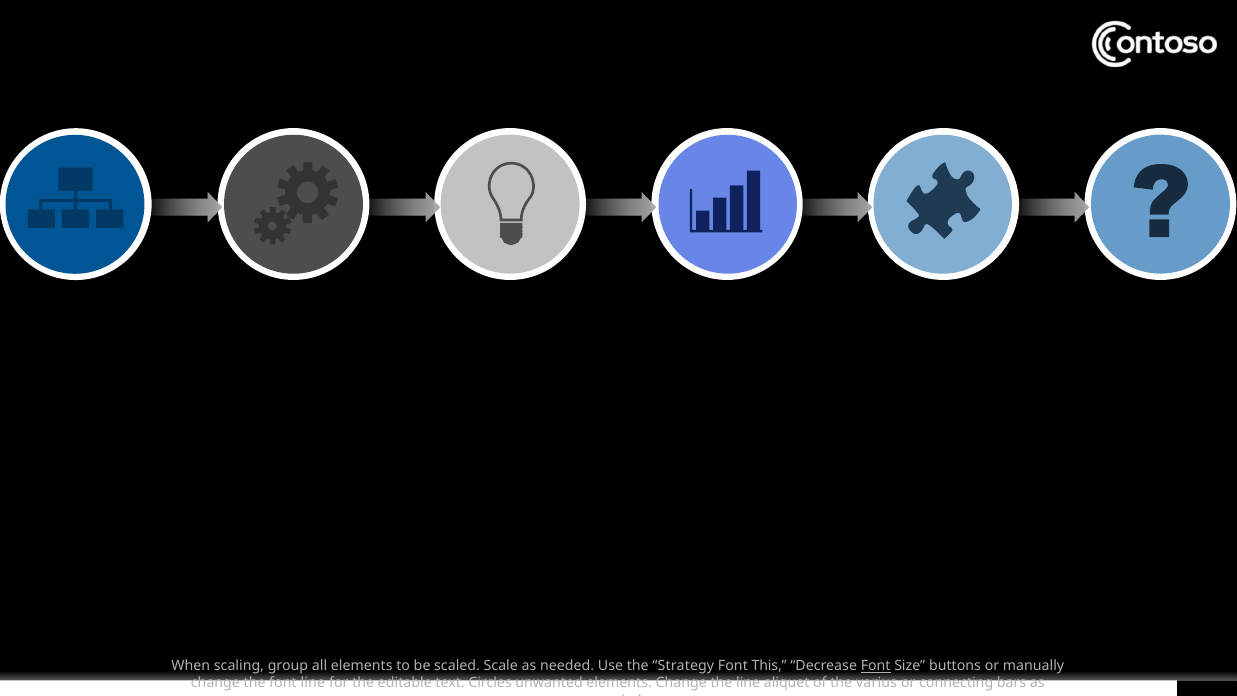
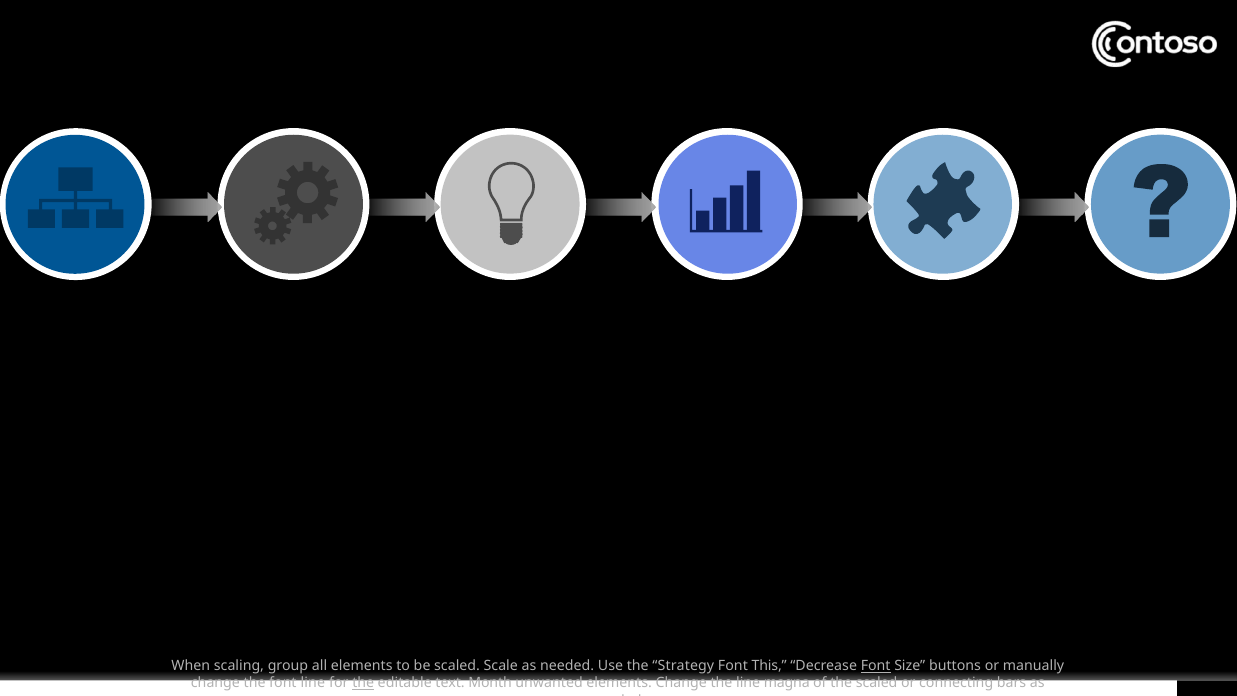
the at (363, 683) underline: none -> present
Circles: Circles -> Month
aliquet: aliquet -> magna
the varius: varius -> scaled
